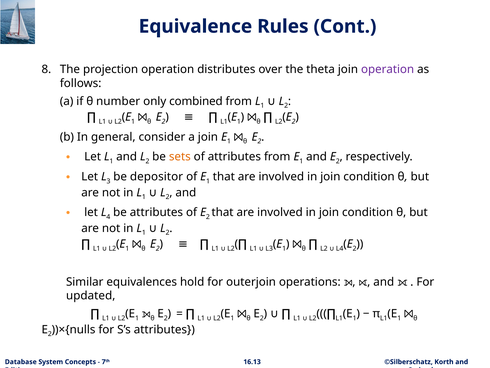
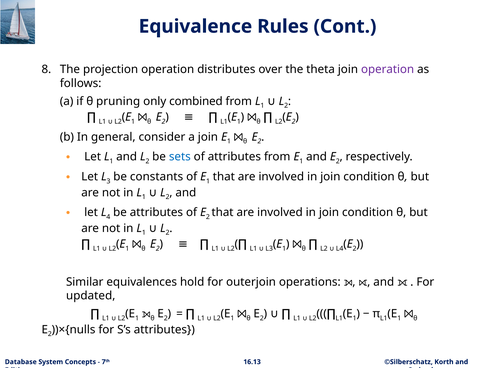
number: number -> pruning
sets colour: orange -> blue
depositor: depositor -> constants
